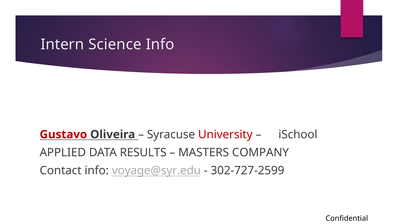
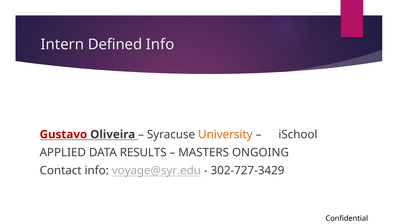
Science: Science -> Defined
University colour: red -> orange
COMPANY: COMPANY -> ONGOING
302-727-2599: 302-727-2599 -> 302-727-3429
